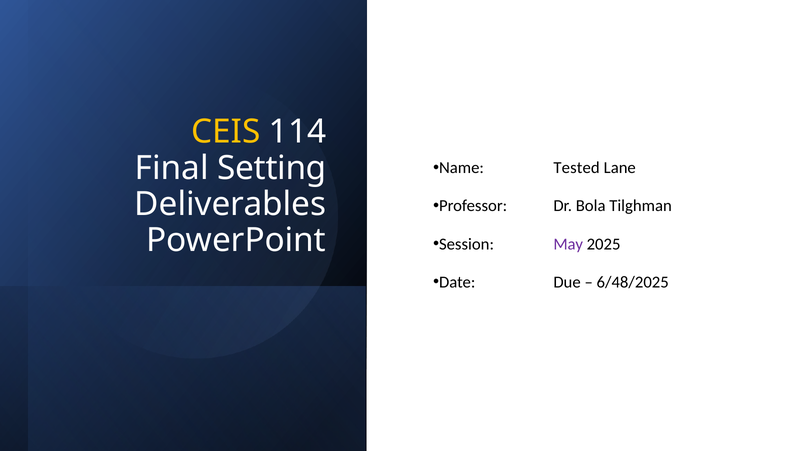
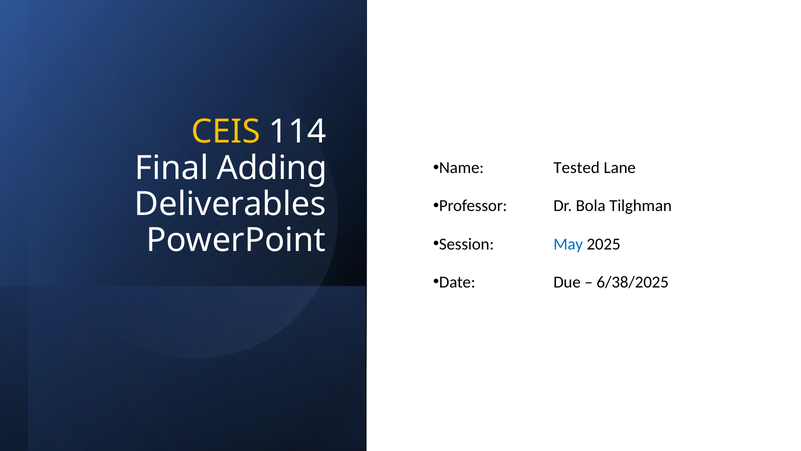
Setting: Setting -> Adding
May colour: purple -> blue
6/48/2025: 6/48/2025 -> 6/38/2025
